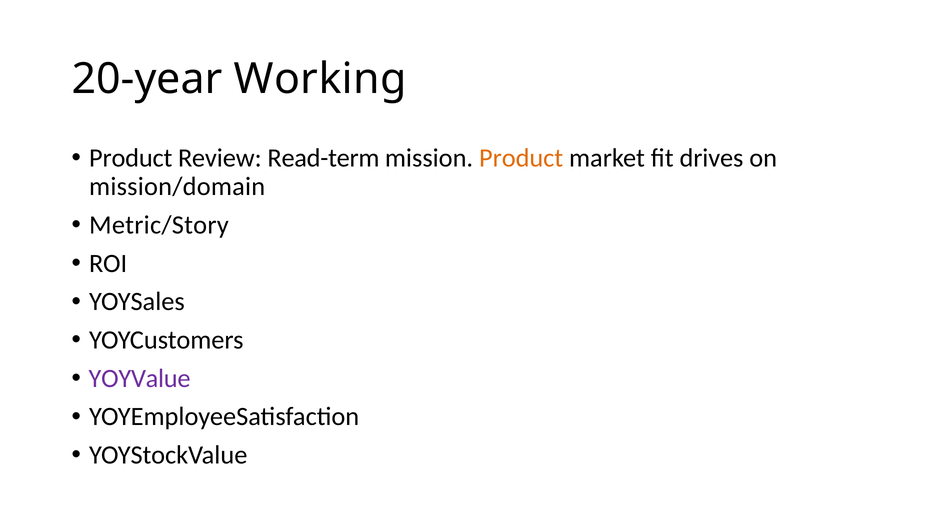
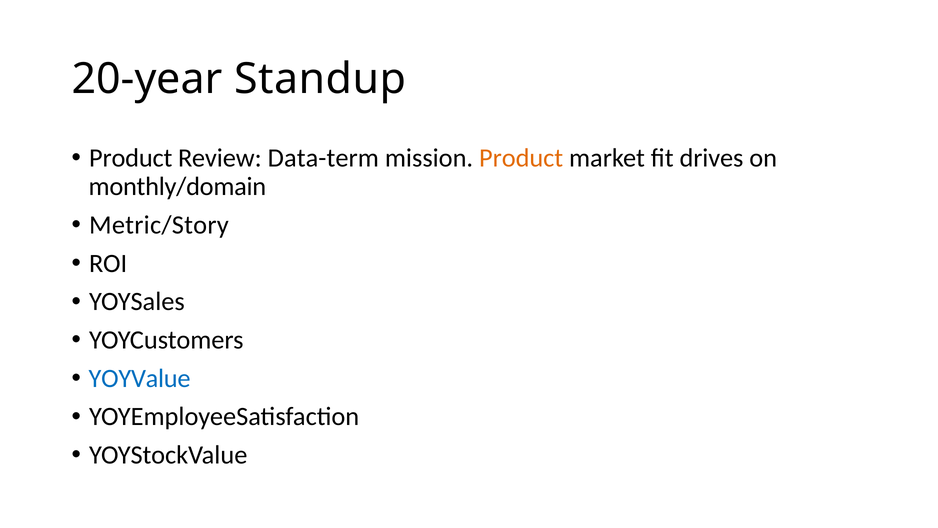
Working: Working -> Standup
Read-term: Read-term -> Data-term
mission/domain: mission/domain -> monthly/domain
YOYValue colour: purple -> blue
